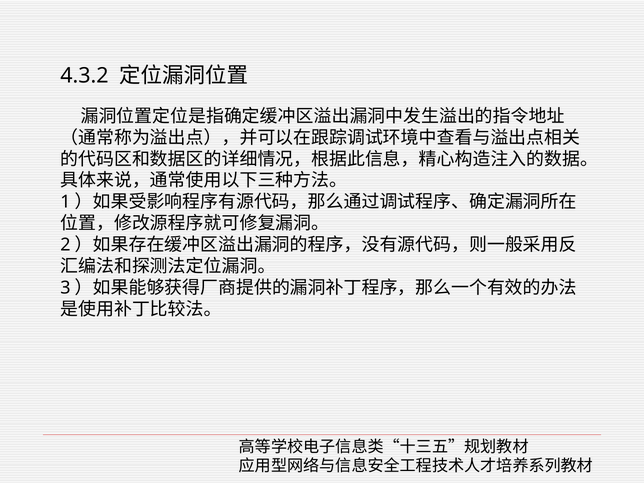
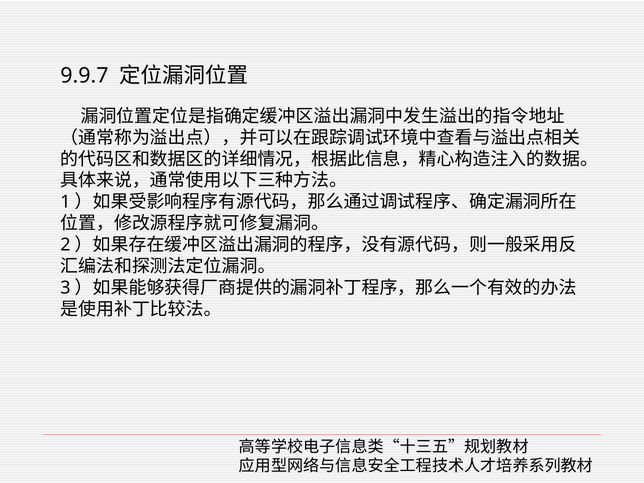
4.3.2: 4.3.2 -> 9.9.7
